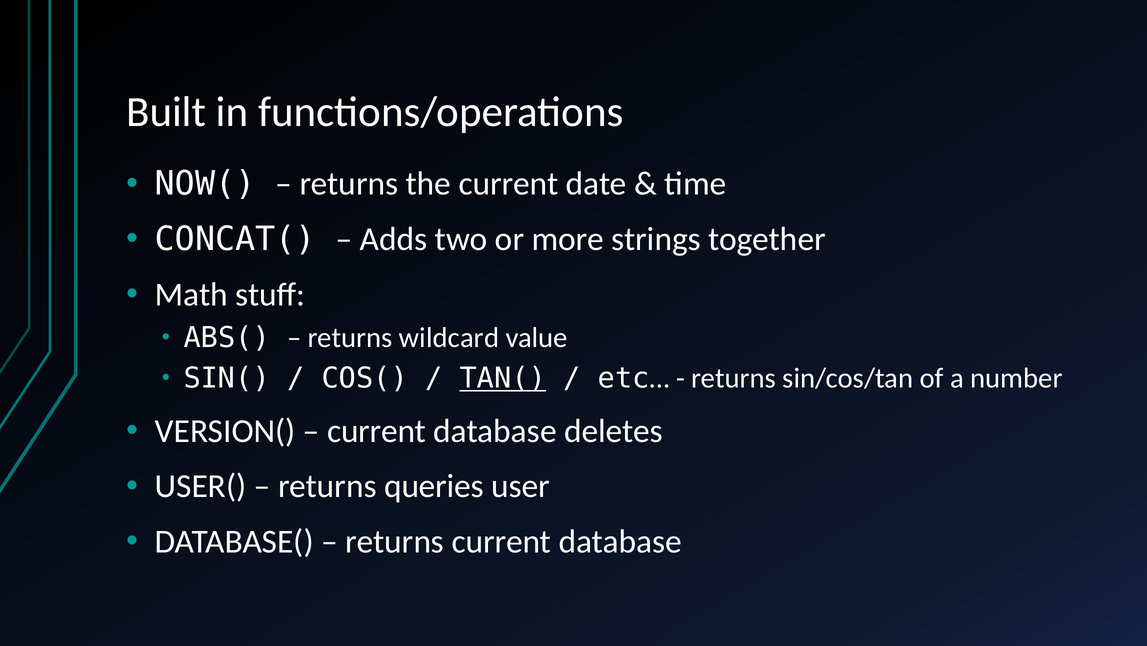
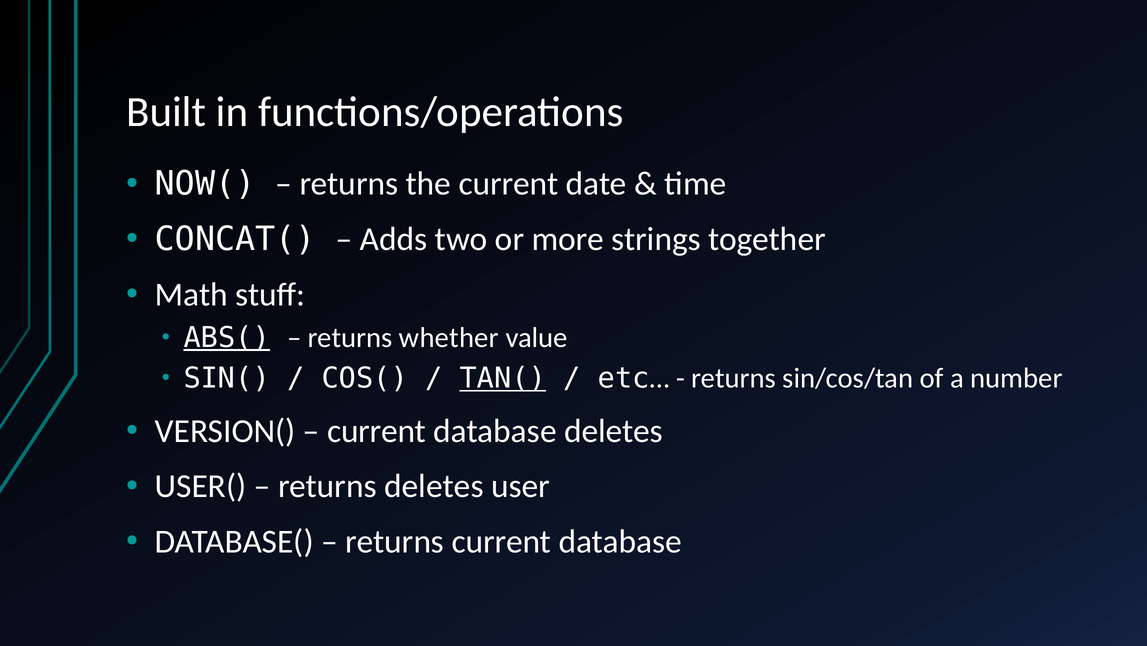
ABS( underline: none -> present
wildcard: wildcard -> whether
returns queries: queries -> deletes
